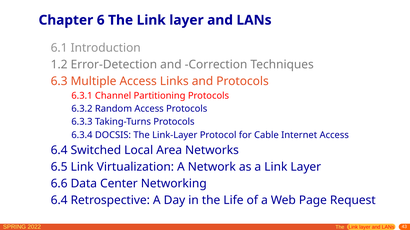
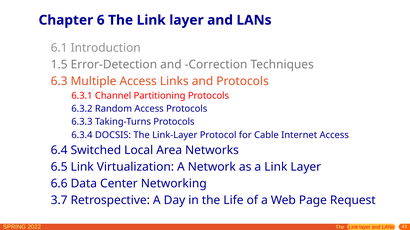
1.2: 1.2 -> 1.5
6.4 at (59, 201): 6.4 -> 3.7
